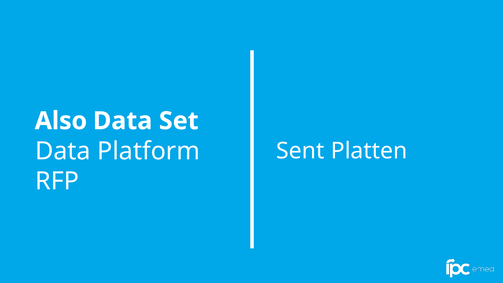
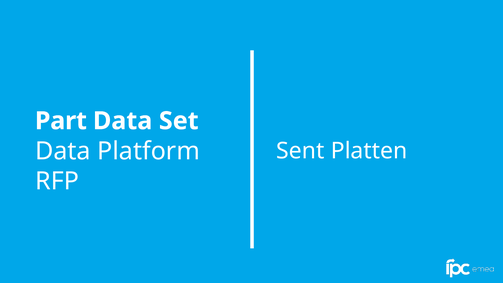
Also: Also -> Part
